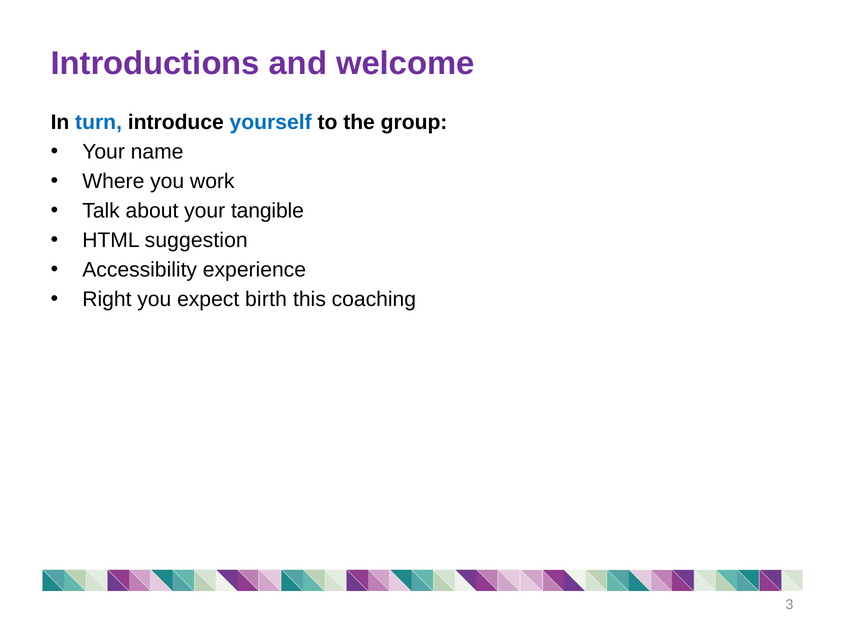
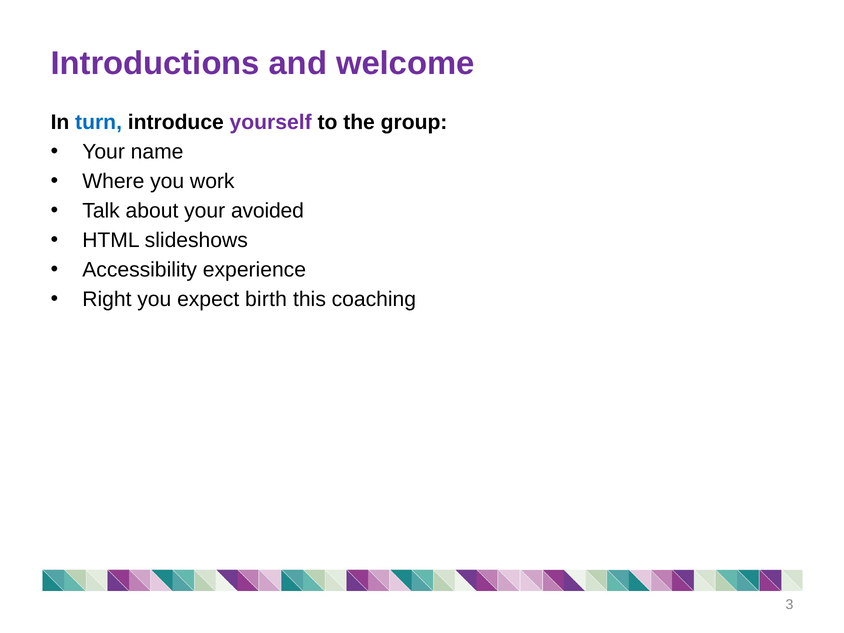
yourself colour: blue -> purple
tangible: tangible -> avoided
suggestion: suggestion -> slideshows
